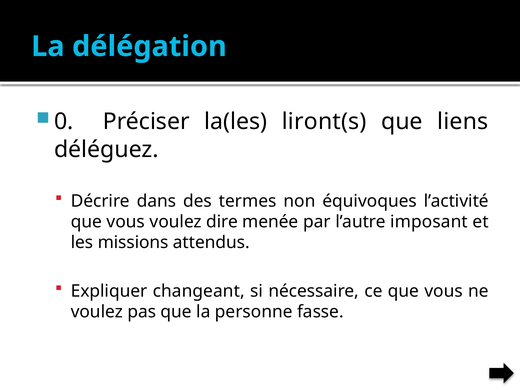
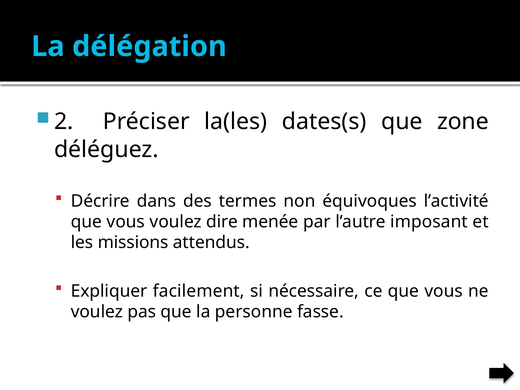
0: 0 -> 2
liront(s: liront(s -> dates(s
liens: liens -> zone
changeant: changeant -> facilement
